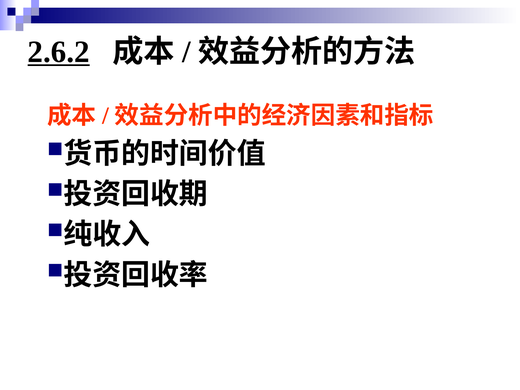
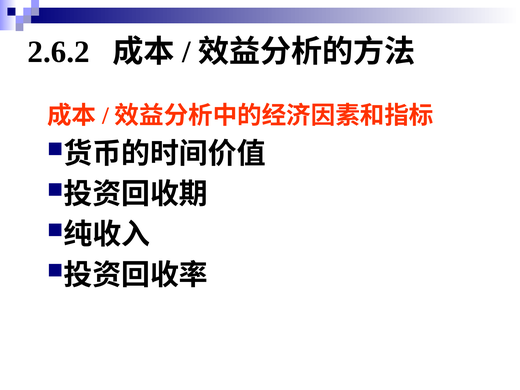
2.6.2 underline: present -> none
